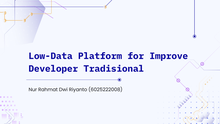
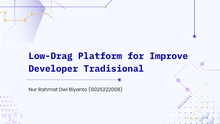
Low-Data: Low-Data -> Low-Drag
